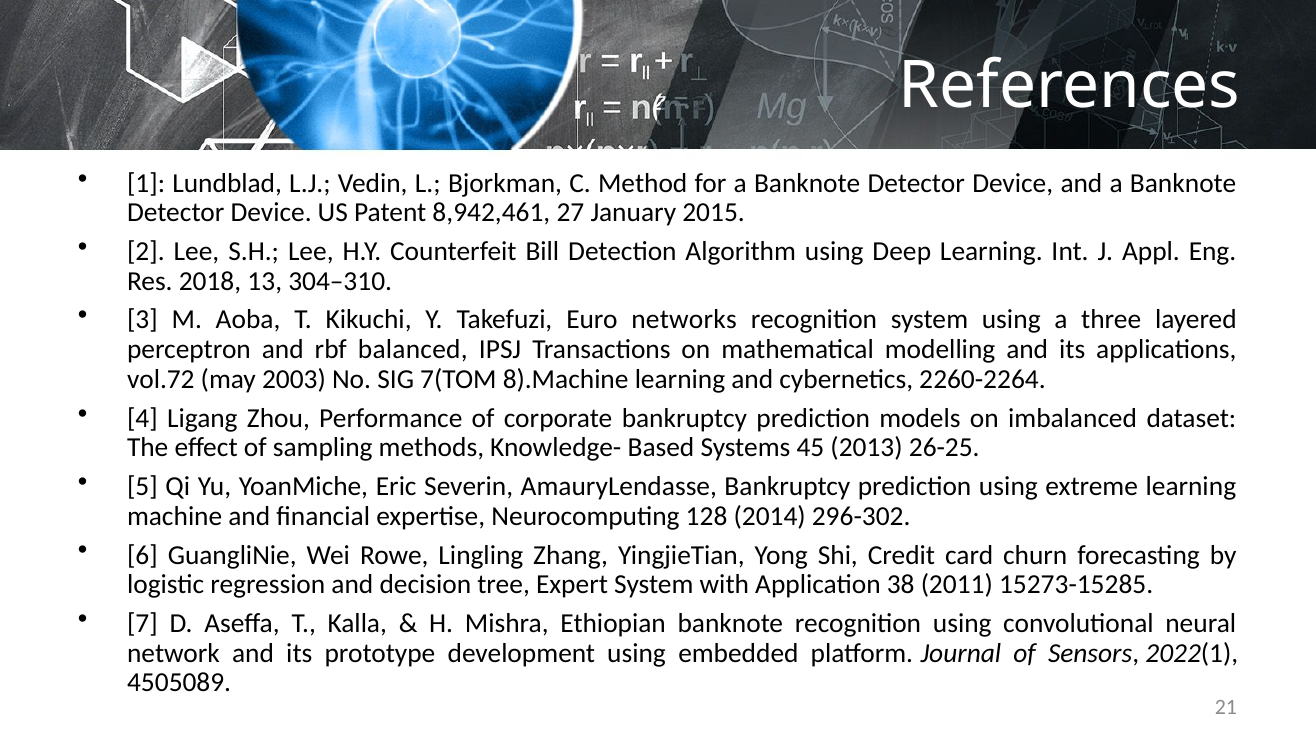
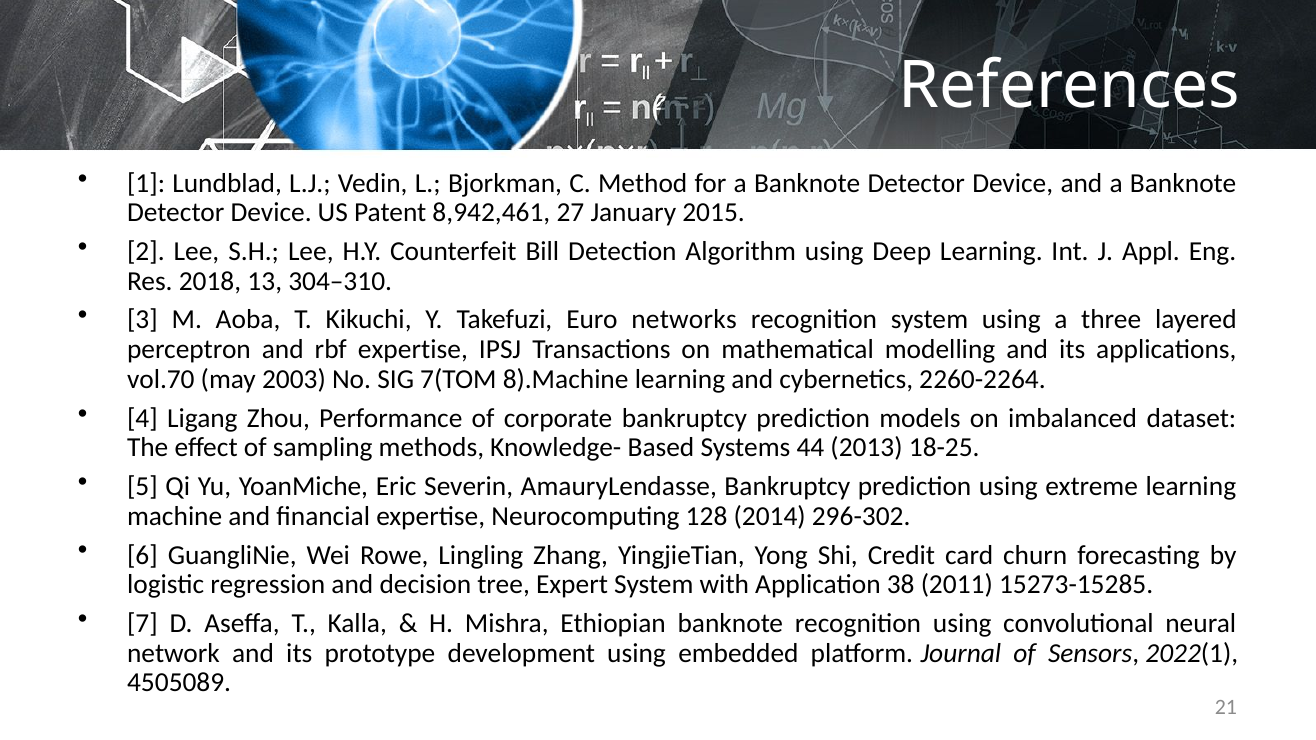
rbf balanced: balanced -> expertise
vol.72: vol.72 -> vol.70
45: 45 -> 44
26-25: 26-25 -> 18-25
